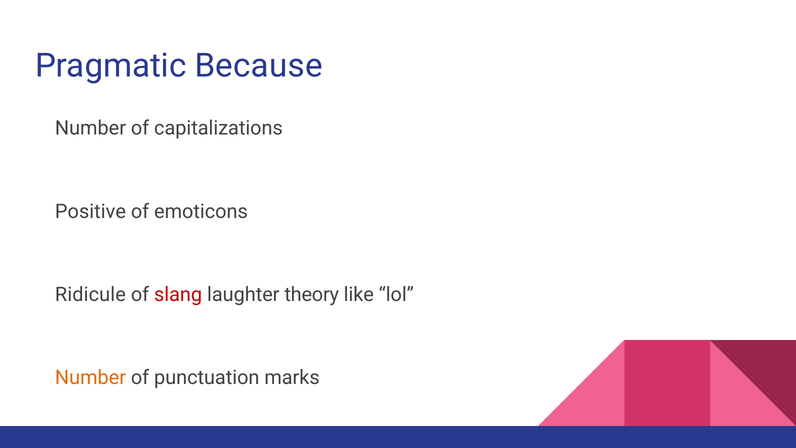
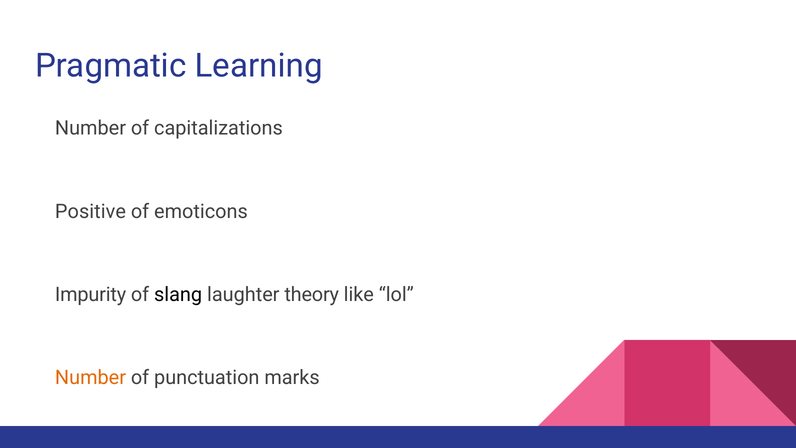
Because: Because -> Learning
Ridicule: Ridicule -> Impurity
slang colour: red -> black
